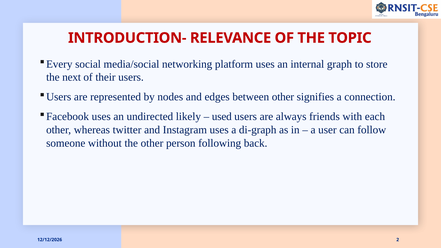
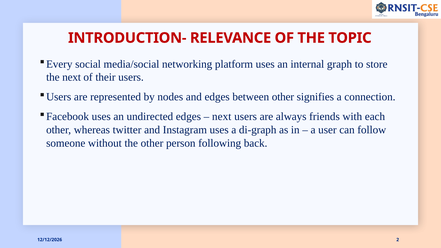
undirected likely: likely -> edges
used at (222, 117): used -> next
